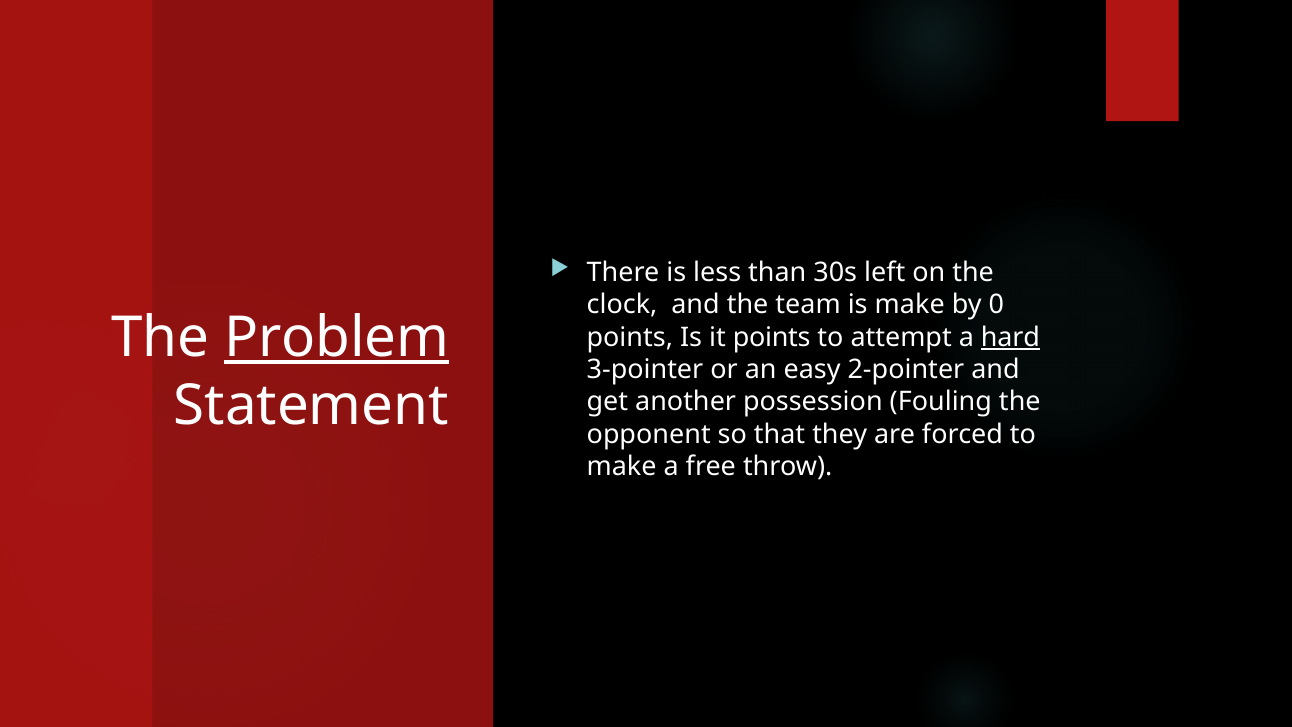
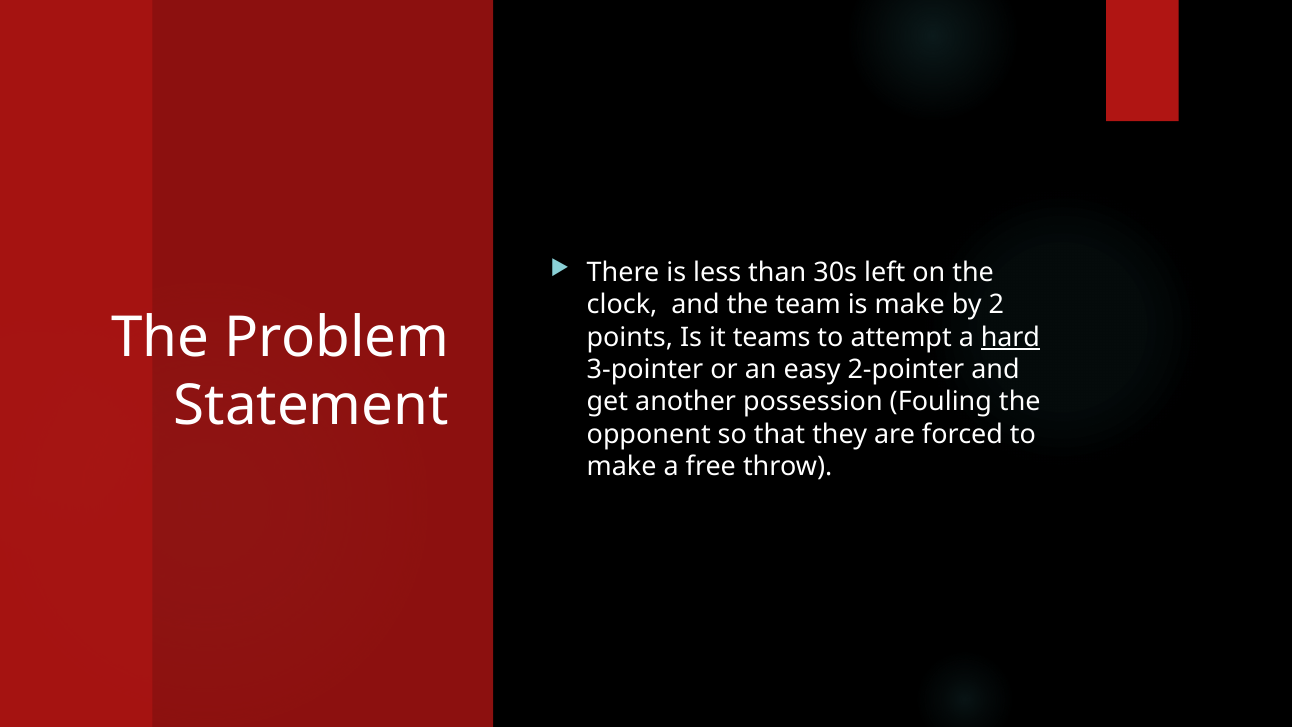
0: 0 -> 2
Problem underline: present -> none
it points: points -> teams
